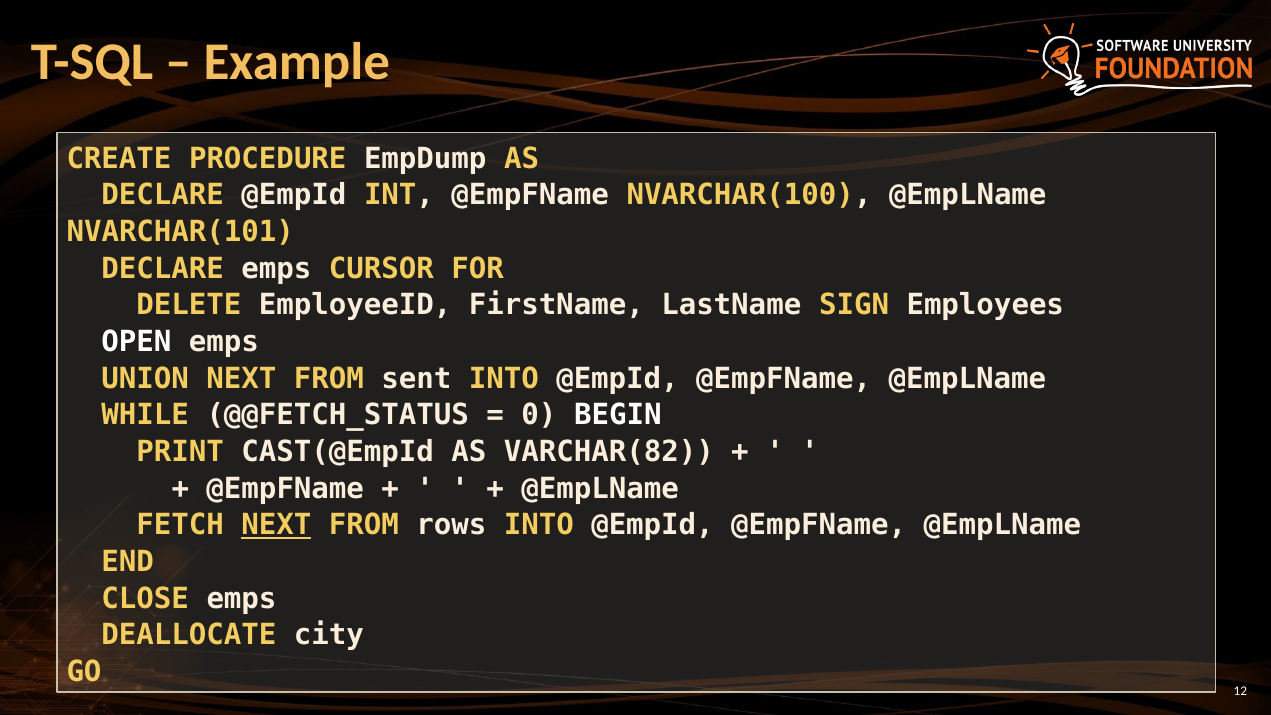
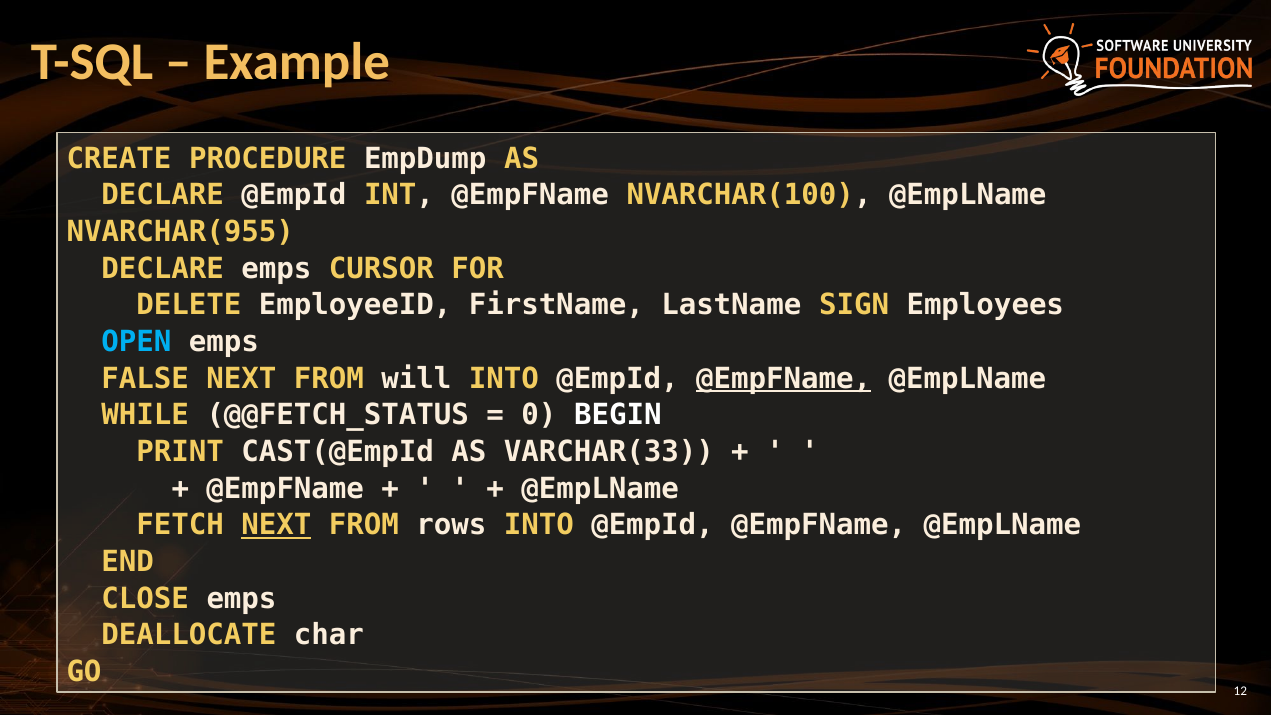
NVARCHAR(101: NVARCHAR(101 -> NVARCHAR(955
OPEN colour: white -> light blue
UNION: UNION -> FALSE
sent: sent -> will
@EmpFName at (784, 379) underline: none -> present
VARCHAR(82: VARCHAR(82 -> VARCHAR(33
city: city -> char
